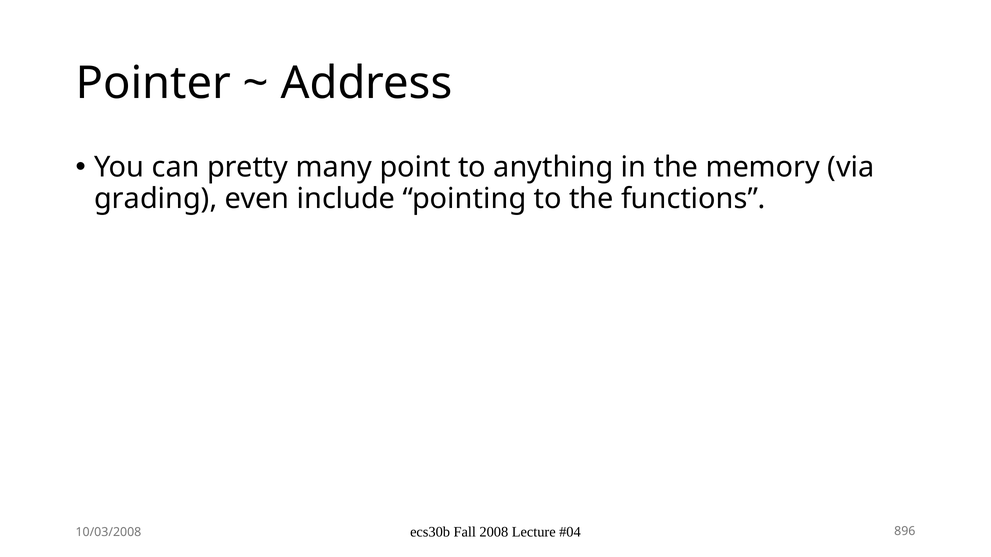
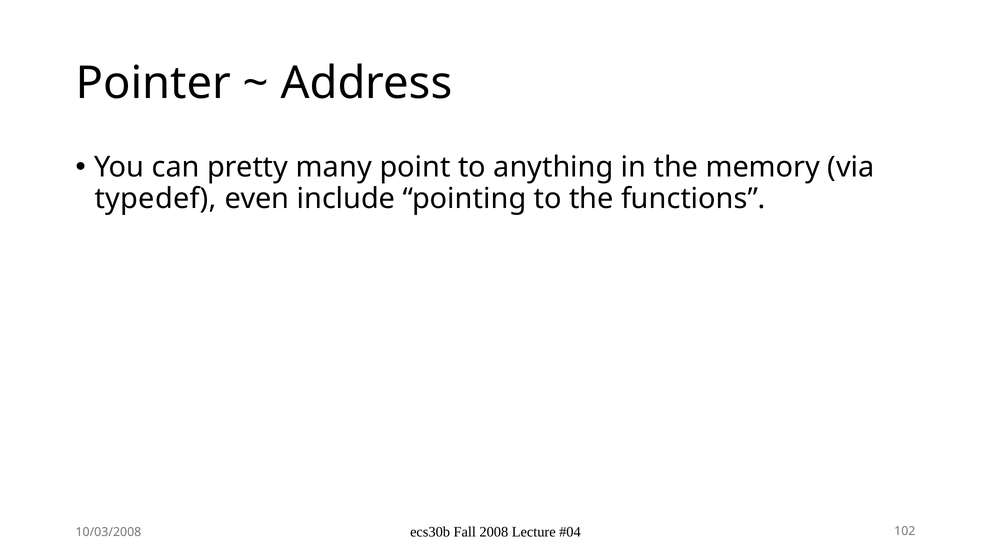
grading: grading -> typedef
896: 896 -> 102
